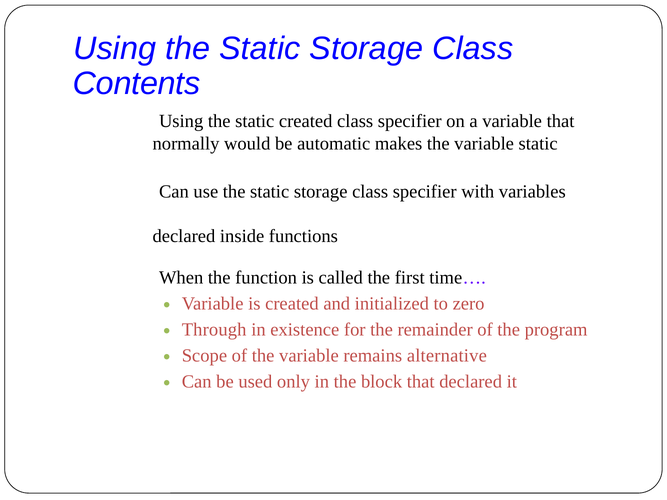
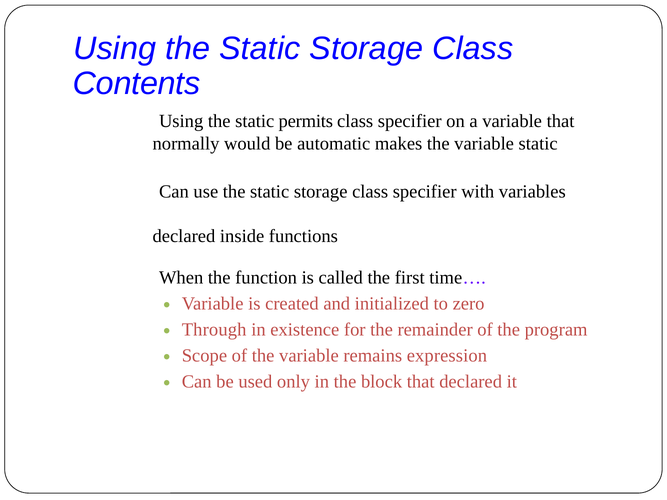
static created: created -> permits
alternative: alternative -> expression
